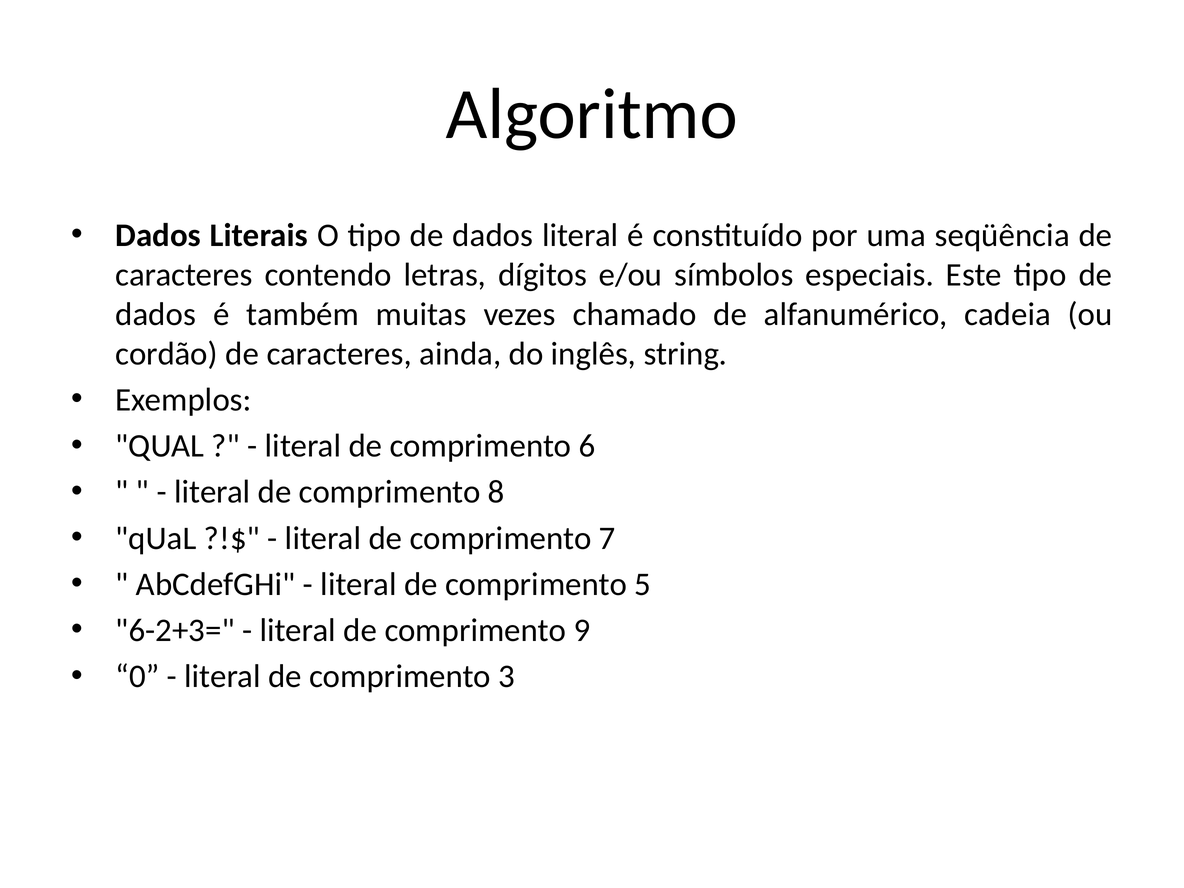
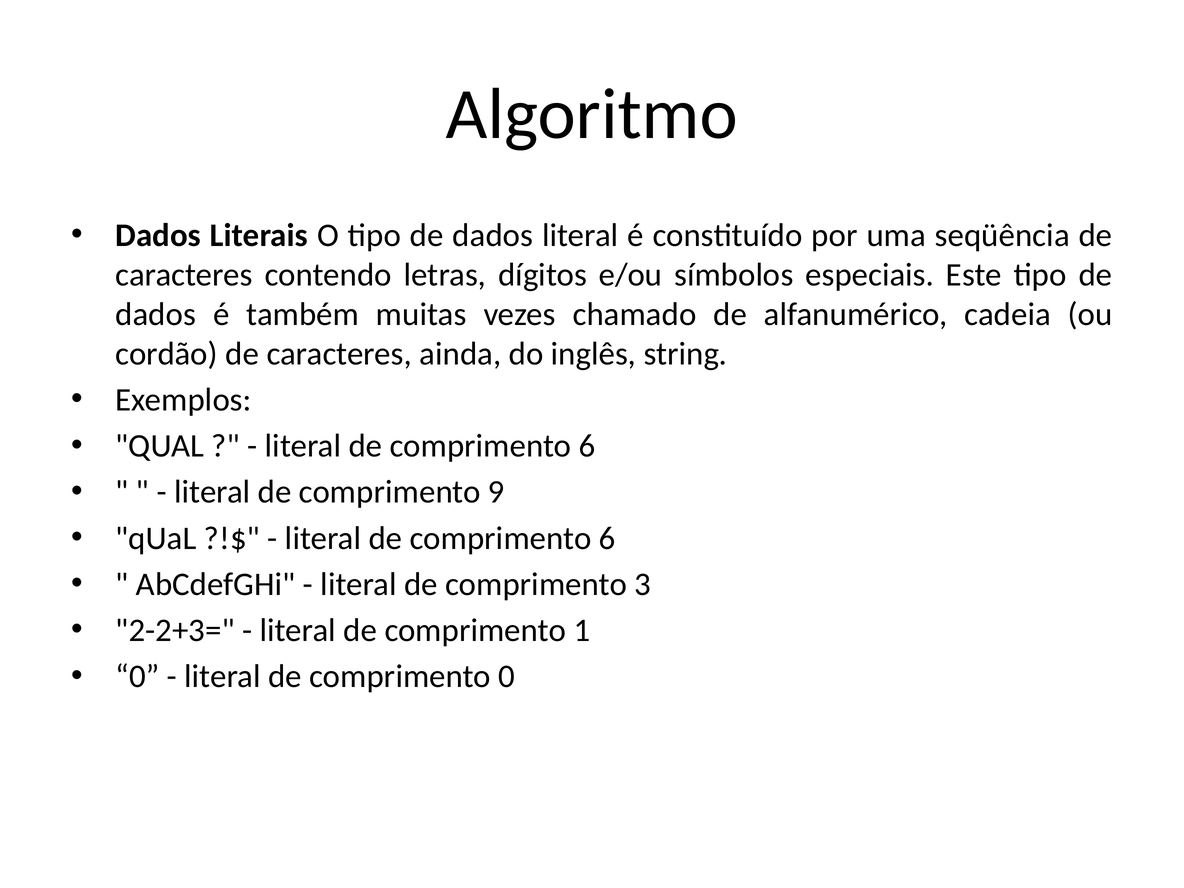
8: 8 -> 9
7 at (607, 538): 7 -> 6
5: 5 -> 3
6-2+3=: 6-2+3= -> 2-2+3=
9: 9 -> 1
comprimento 3: 3 -> 0
